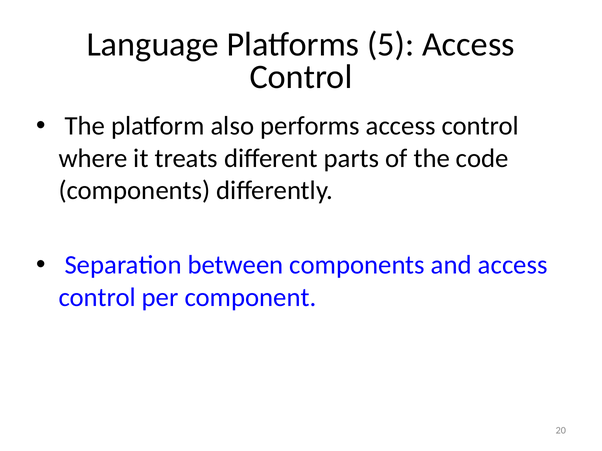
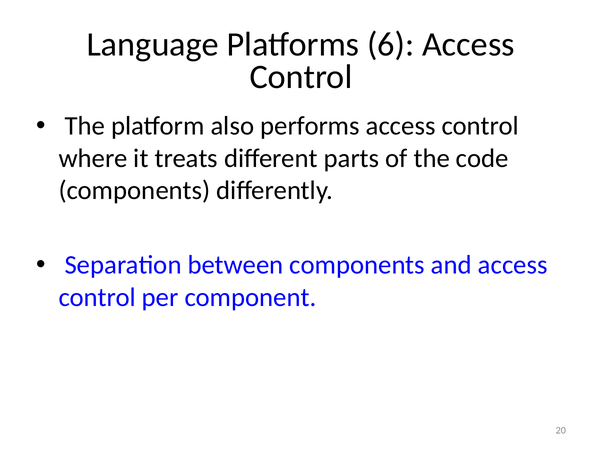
5: 5 -> 6
